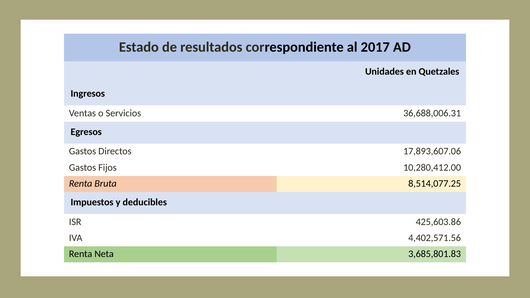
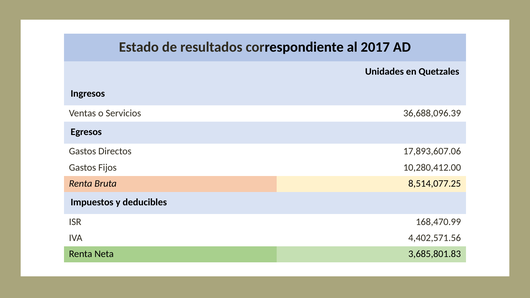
36,688,006.31: 36,688,006.31 -> 36,688,096.39
425,603.86: 425,603.86 -> 168,470.99
